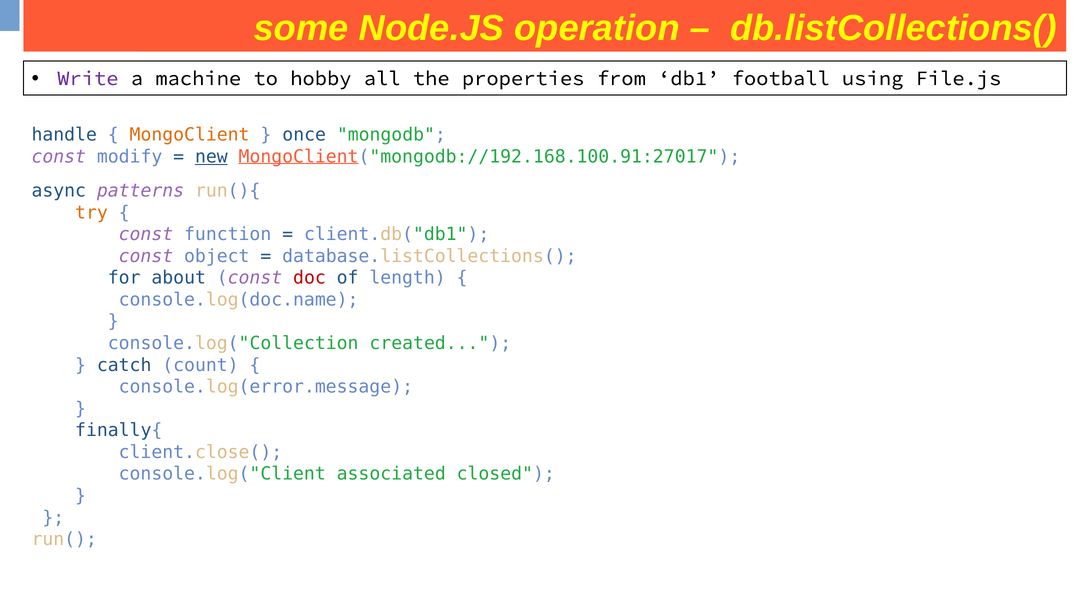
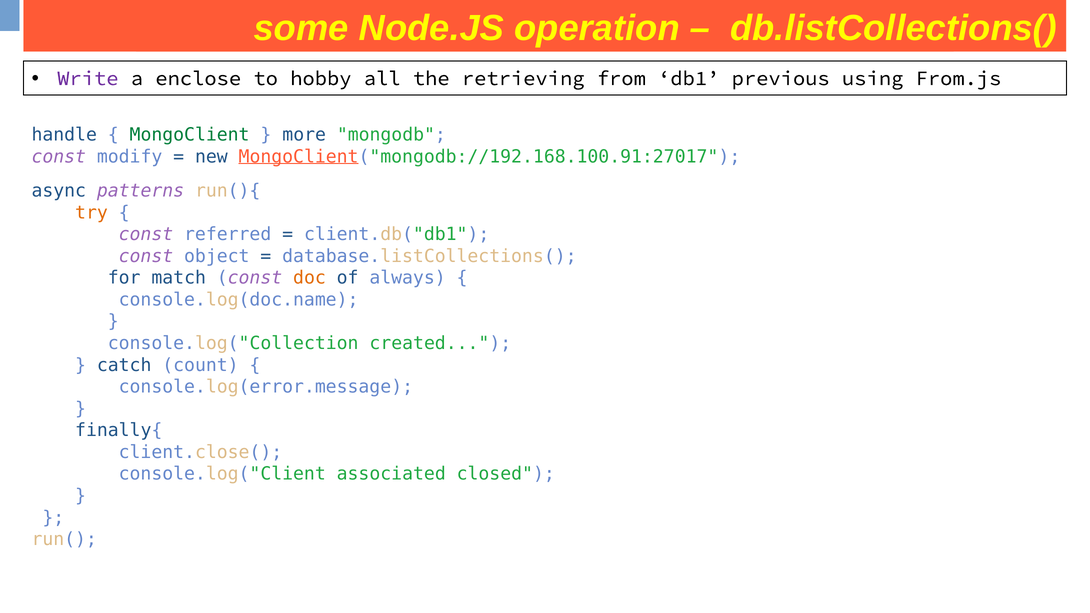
machine: machine -> enclose
properties: properties -> retrieving
football: football -> previous
File.js: File.js -> From.js
MongoClient colour: orange -> green
once: once -> more
new underline: present -> none
function: function -> referred
about: about -> match
doc colour: red -> orange
length: length -> always
